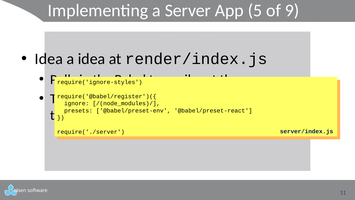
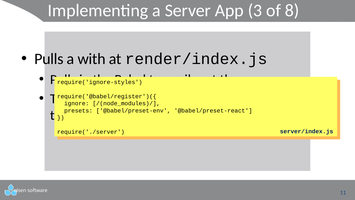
5: 5 -> 3
9: 9 -> 8
Idea at (49, 59): Idea -> Pulls
a idea: idea -> with
